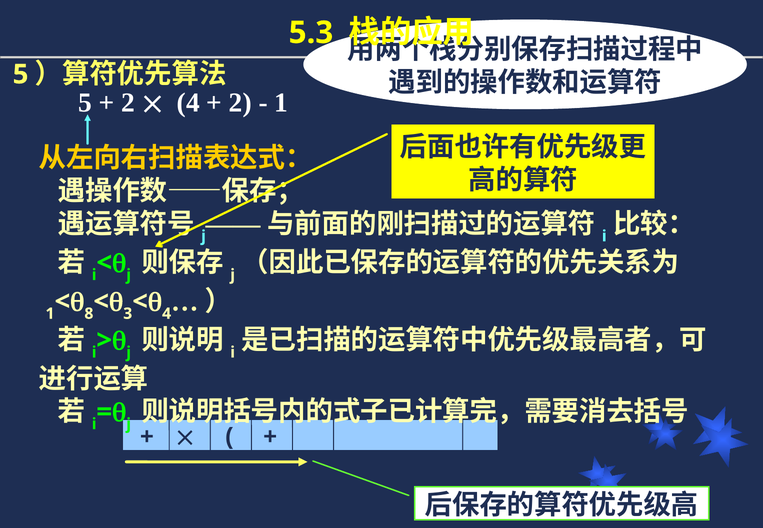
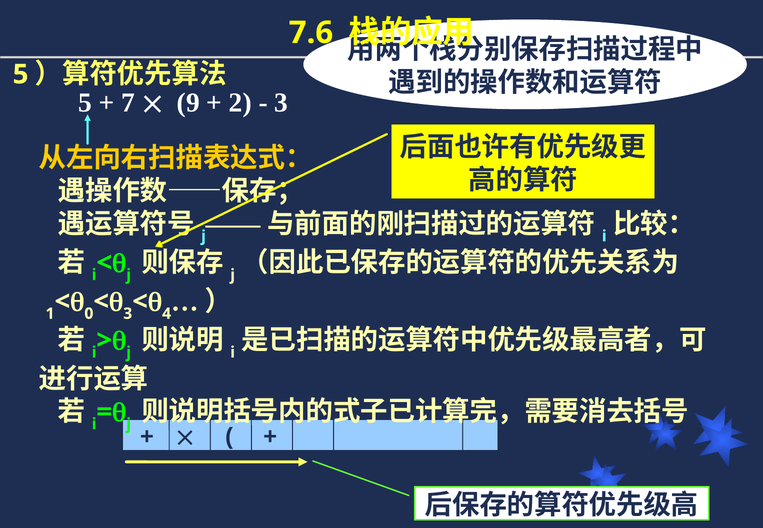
5.3: 5.3 -> 7.6
2 at (128, 103): 2 -> 7
4 at (188, 103): 4 -> 9
1 at (281, 103): 1 -> 3
8: 8 -> 0
